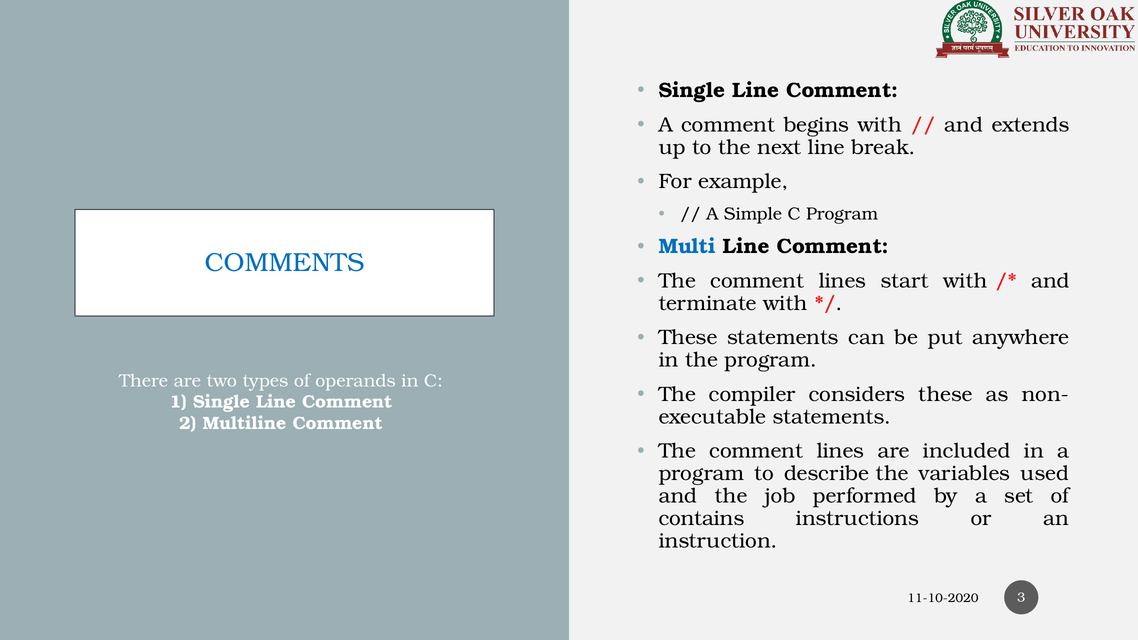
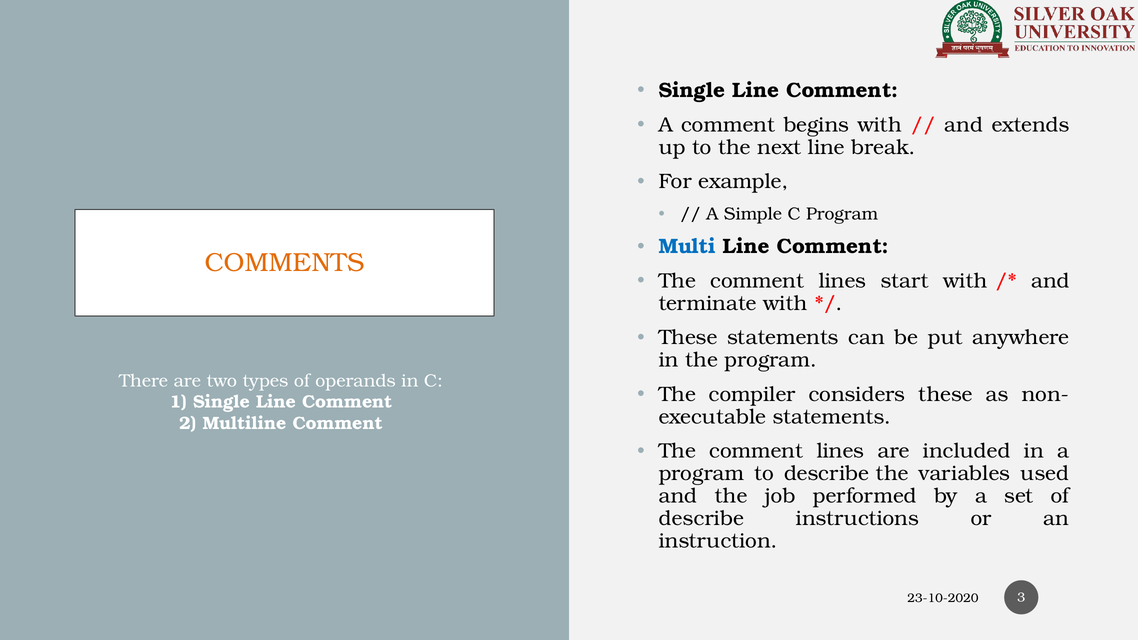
COMMENTS colour: blue -> orange
contains at (701, 519): contains -> describe
11-10-2020: 11-10-2020 -> 23-10-2020
